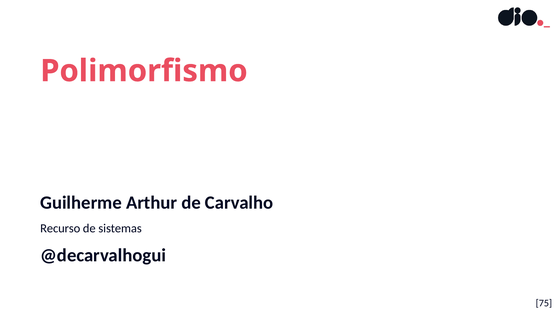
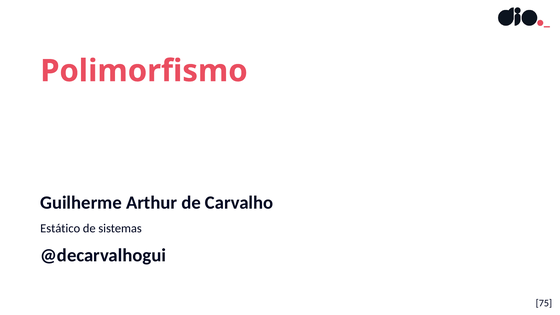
Recurso: Recurso -> Estático
